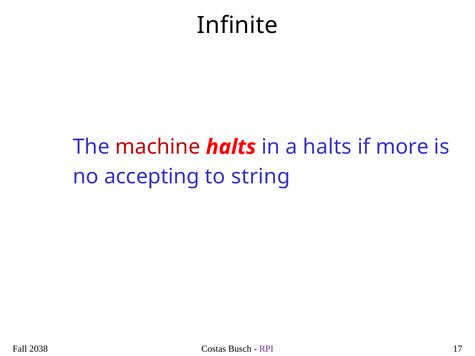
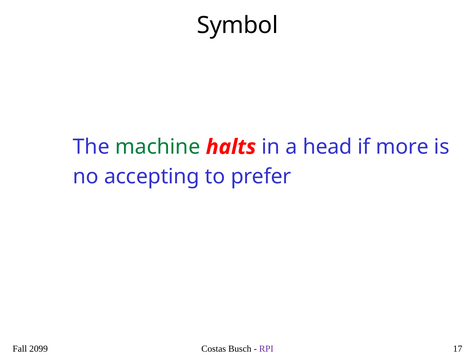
Infinite: Infinite -> Symbol
machine colour: red -> green
a halts: halts -> head
string: string -> prefer
2038: 2038 -> 2099
